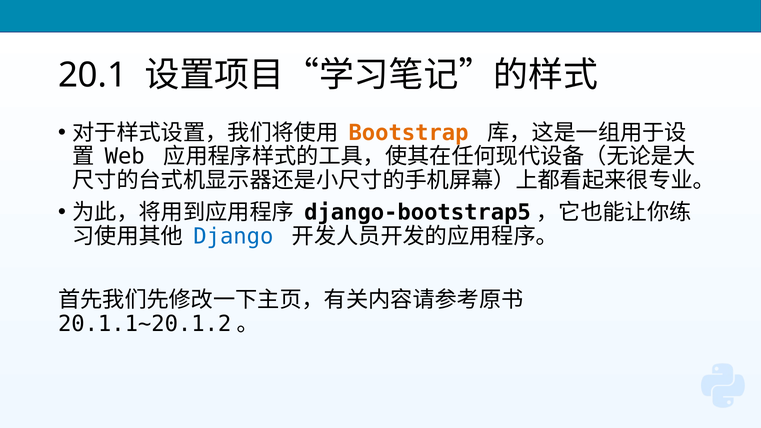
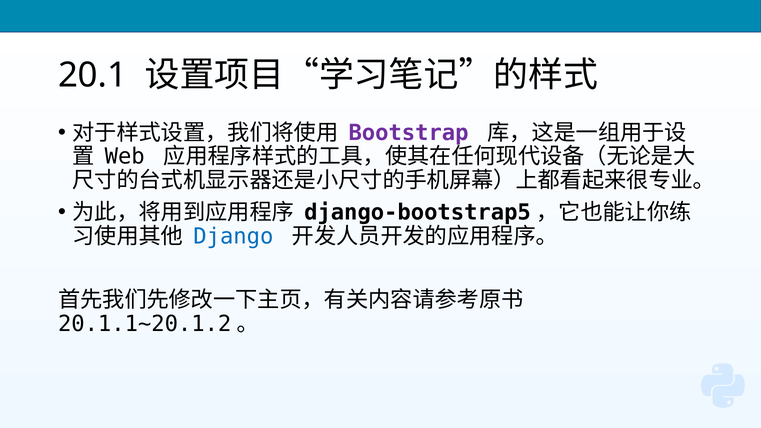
Bootstrap colour: orange -> purple
